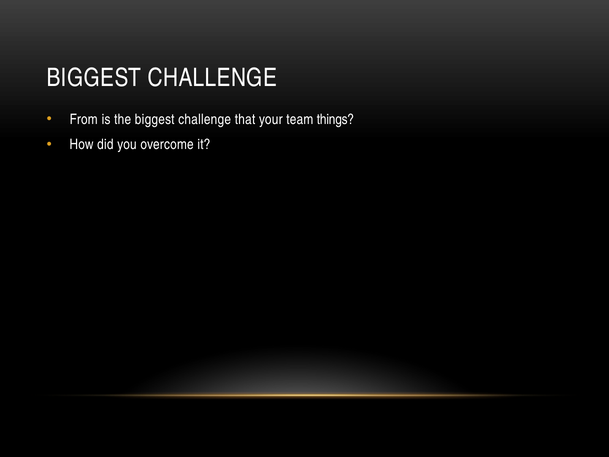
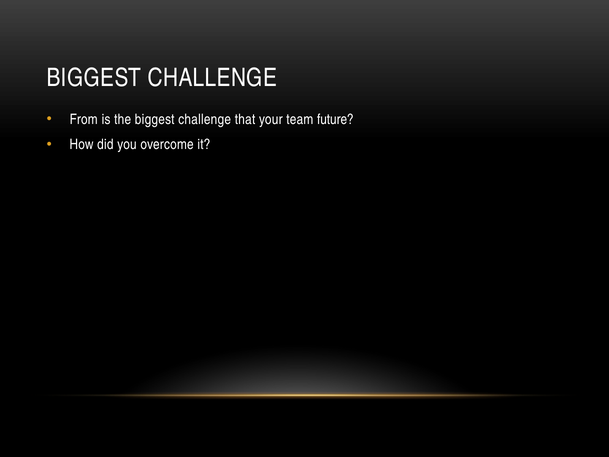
things: things -> future
